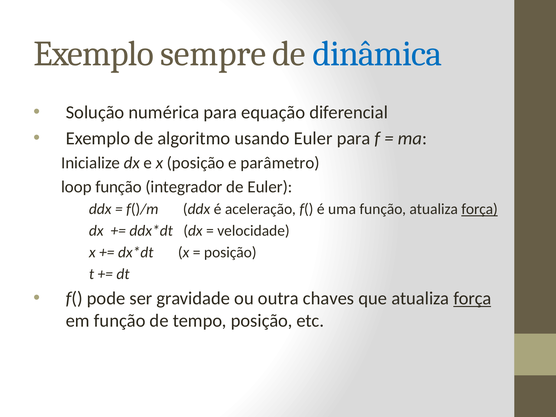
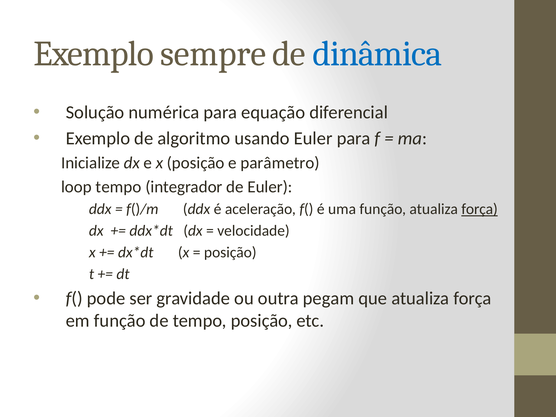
loop função: função -> tempo
chaves: chaves -> pegam
força at (472, 298) underline: present -> none
